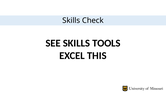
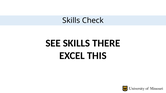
TOOLS: TOOLS -> THERE
